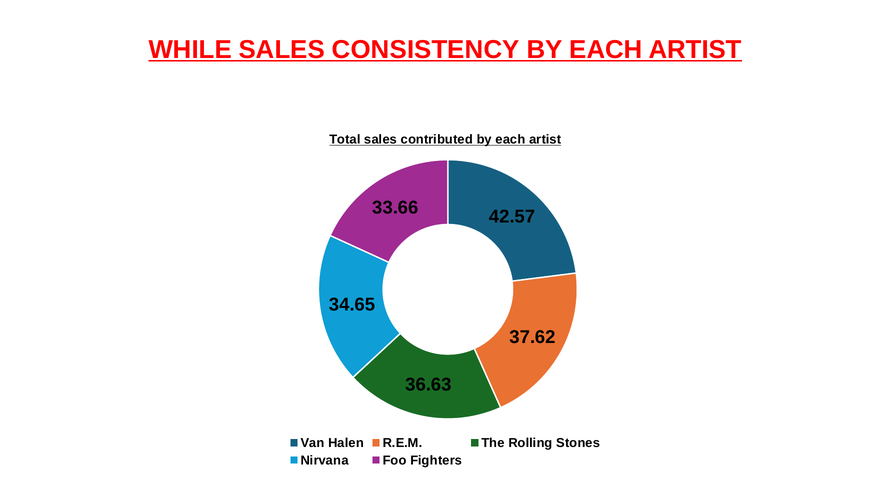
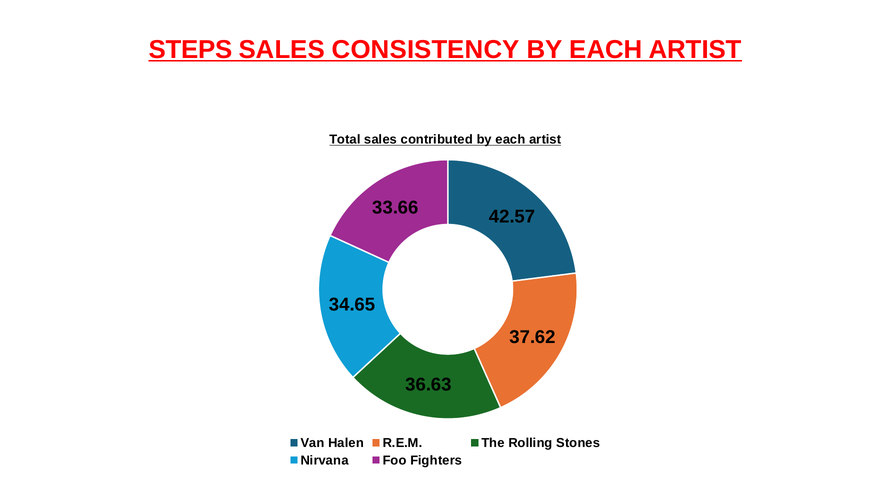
WHILE: WHILE -> STEPS
